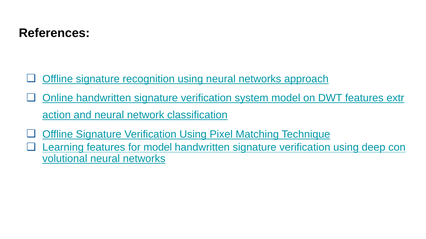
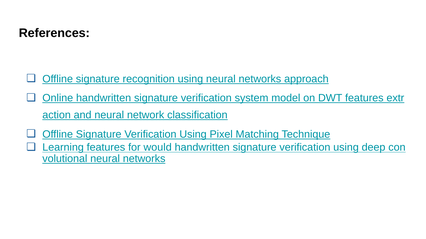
for model: model -> would
